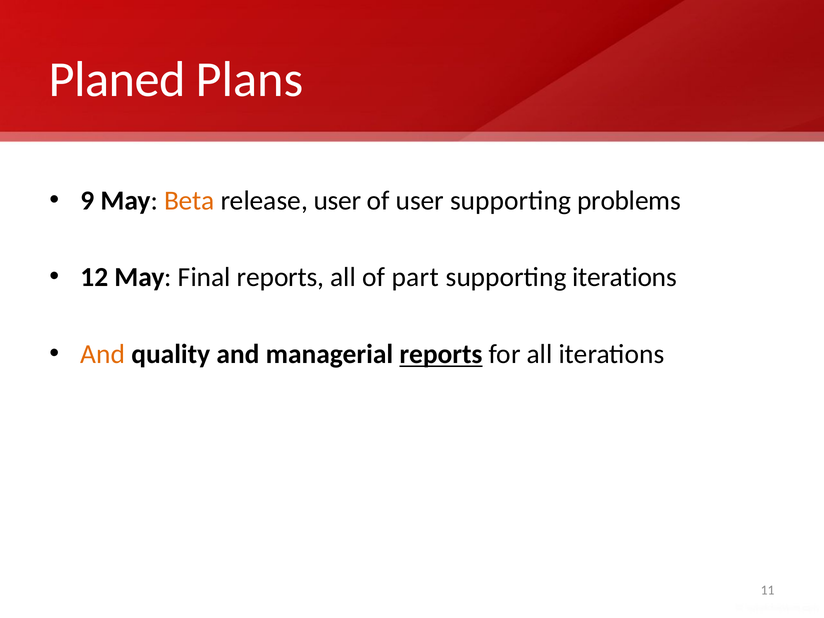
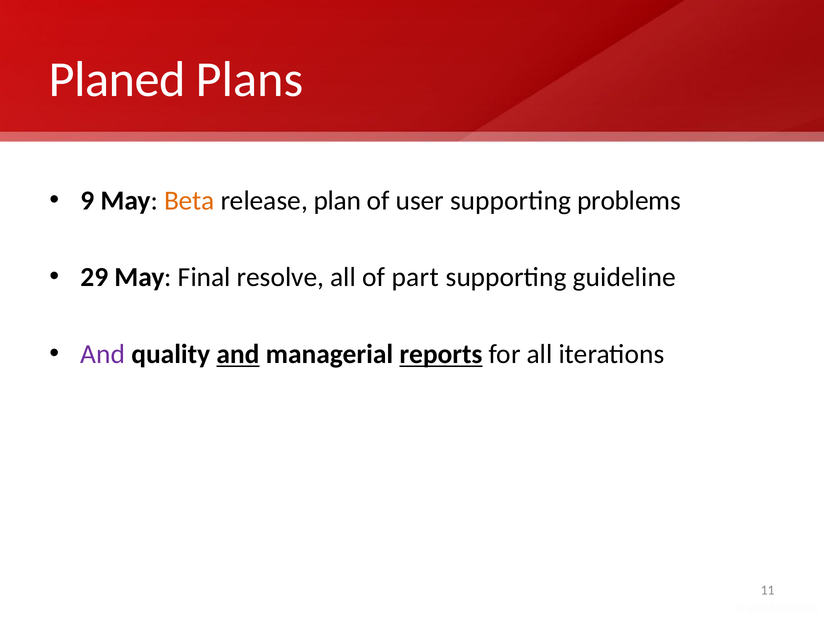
release user: user -> plan
12: 12 -> 29
Final reports: reports -> resolve
supporting iterations: iterations -> guideline
And at (103, 354) colour: orange -> purple
and at (238, 354) underline: none -> present
